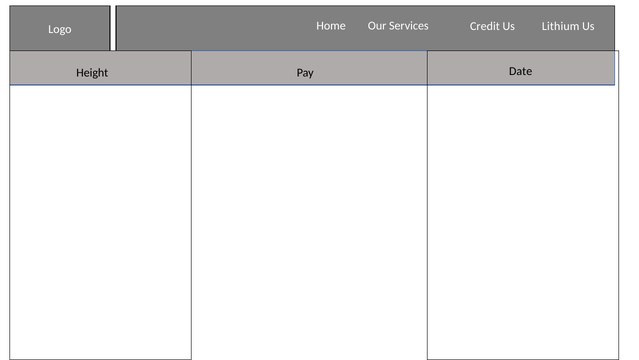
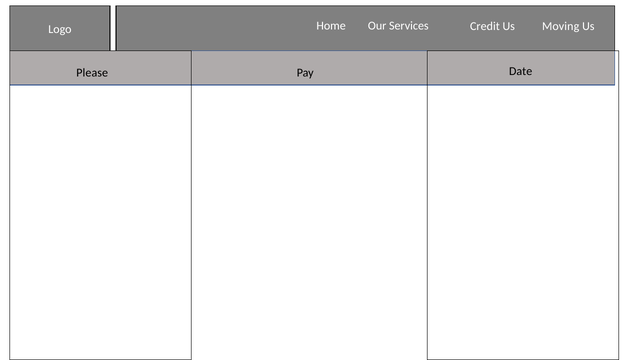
Lithium: Lithium -> Moving
Height: Height -> Please
